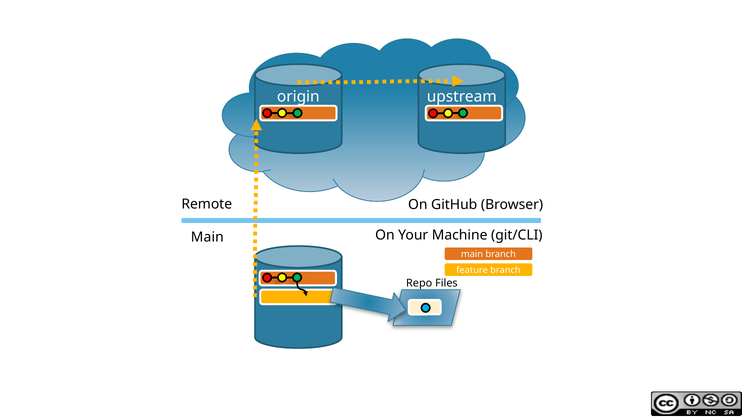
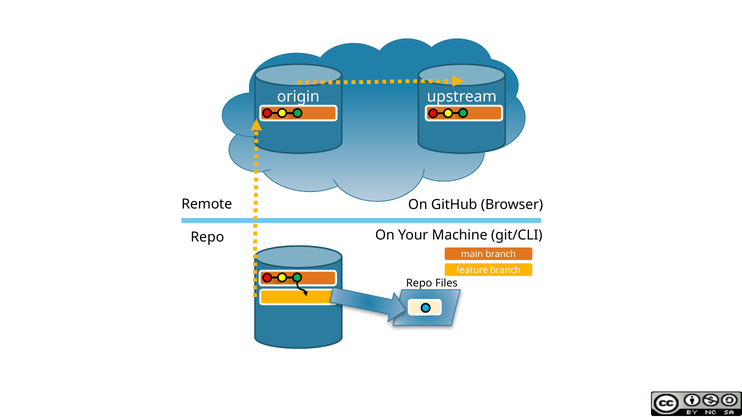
Main at (207, 237): Main -> Repo
